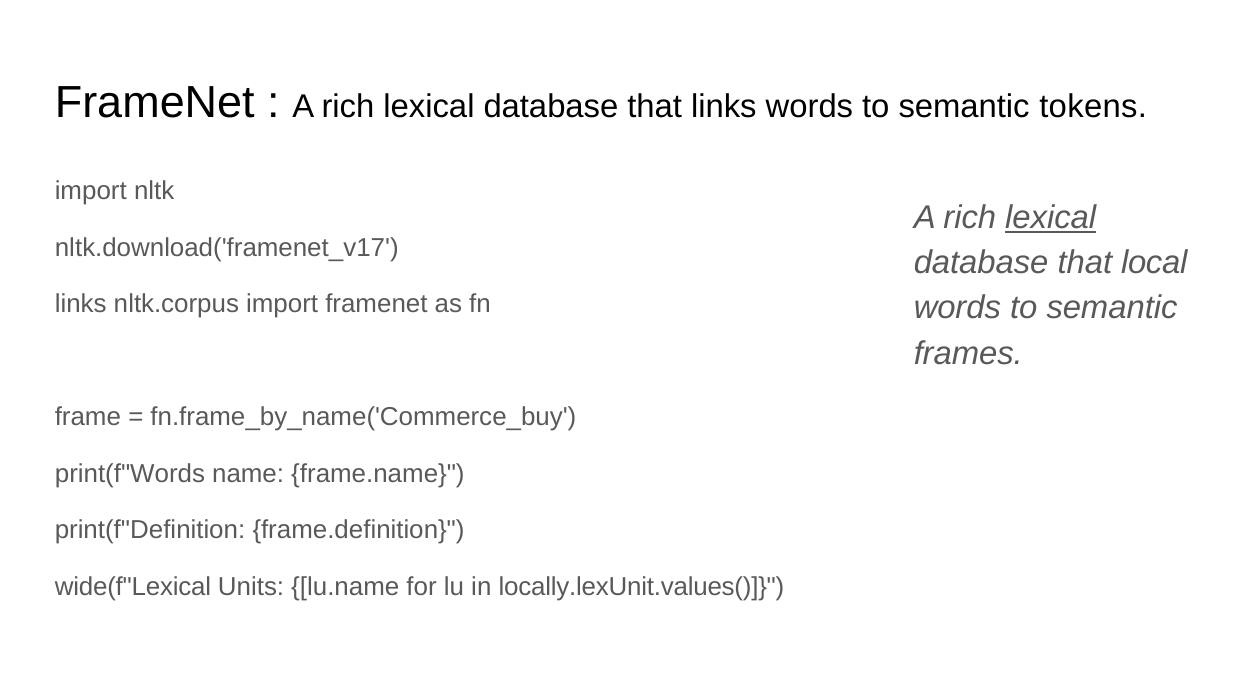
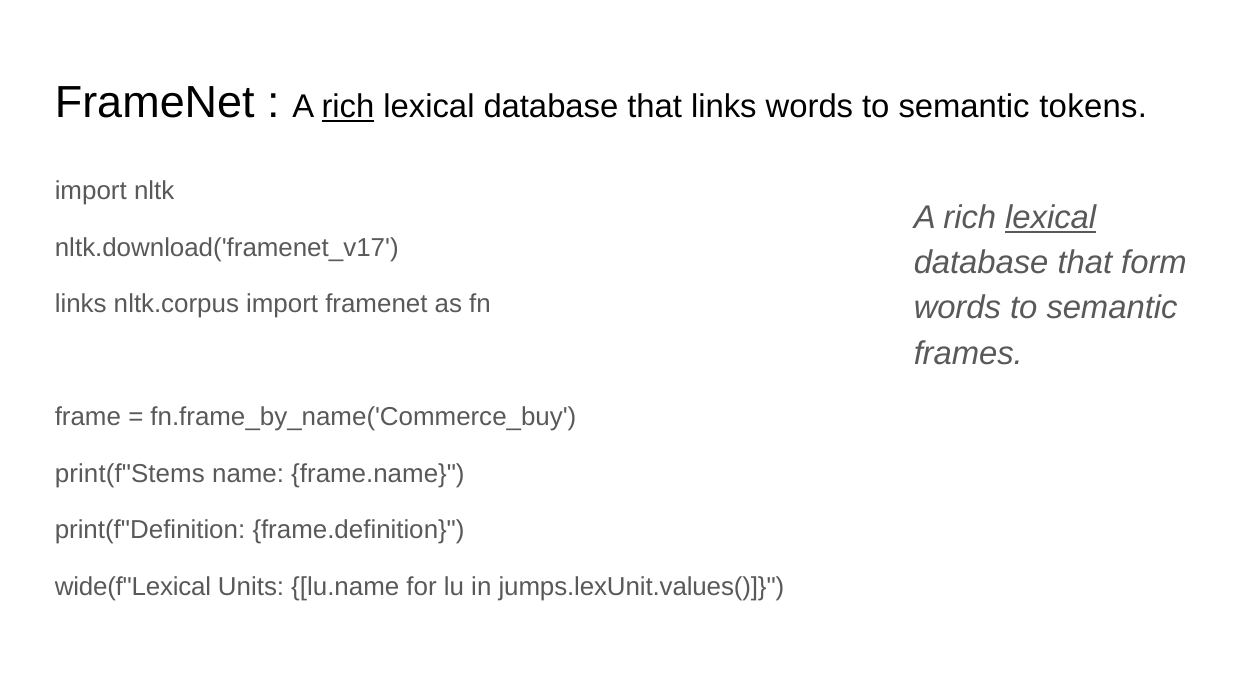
rich at (348, 107) underline: none -> present
local: local -> form
print(f"Words: print(f"Words -> print(f"Stems
locally.lexUnit.values(: locally.lexUnit.values( -> jumps.lexUnit.values(
